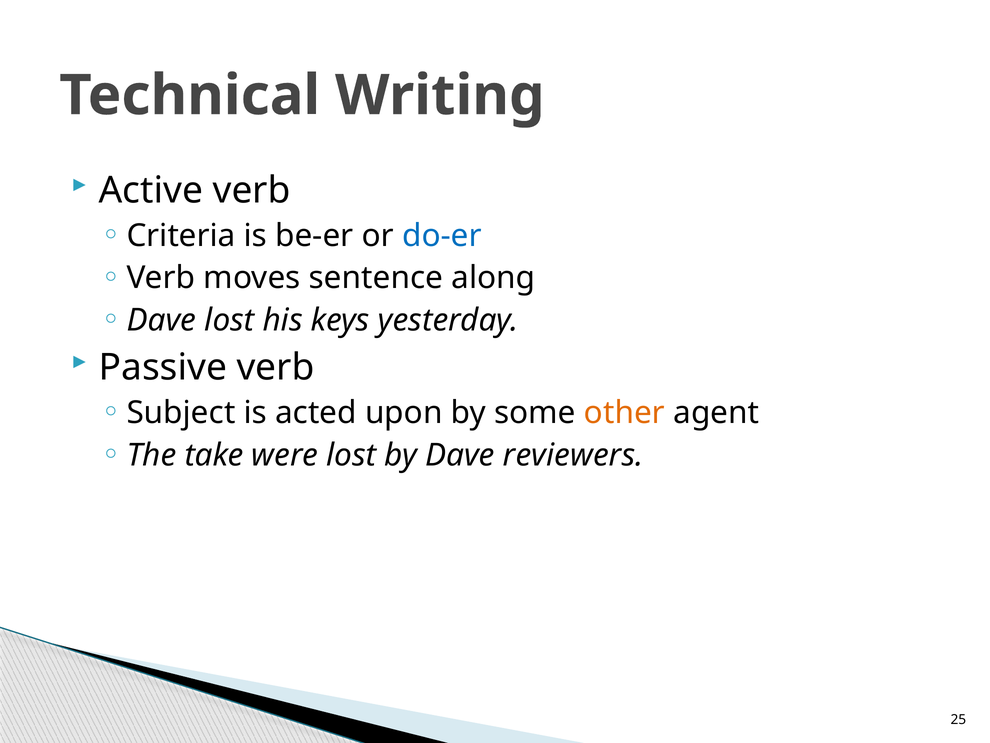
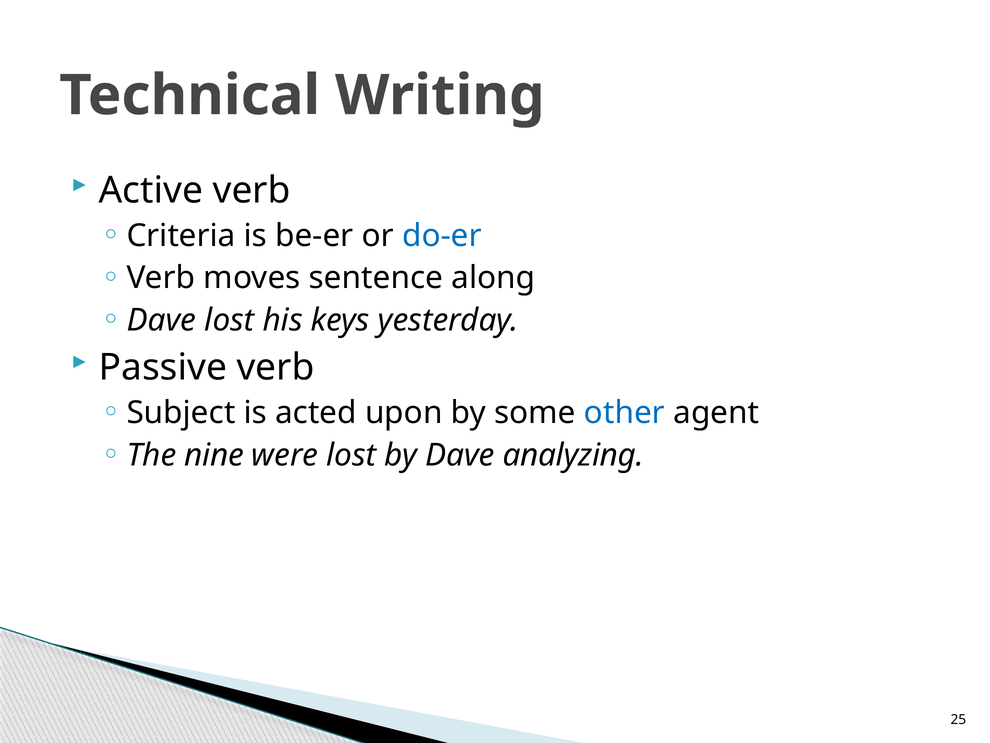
other colour: orange -> blue
take: take -> nine
reviewers: reviewers -> analyzing
